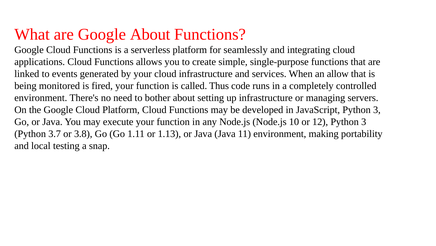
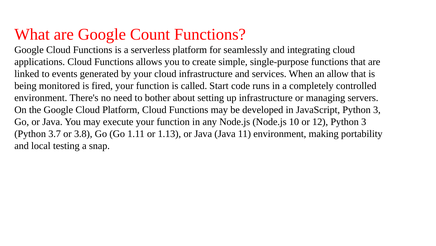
Google About: About -> Count
Thus: Thus -> Start
